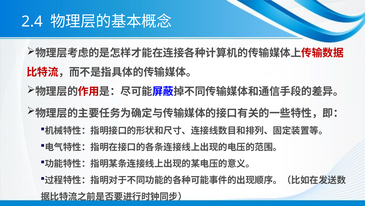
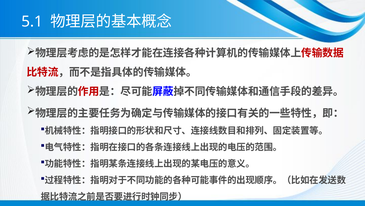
2.4: 2.4 -> 5.1
